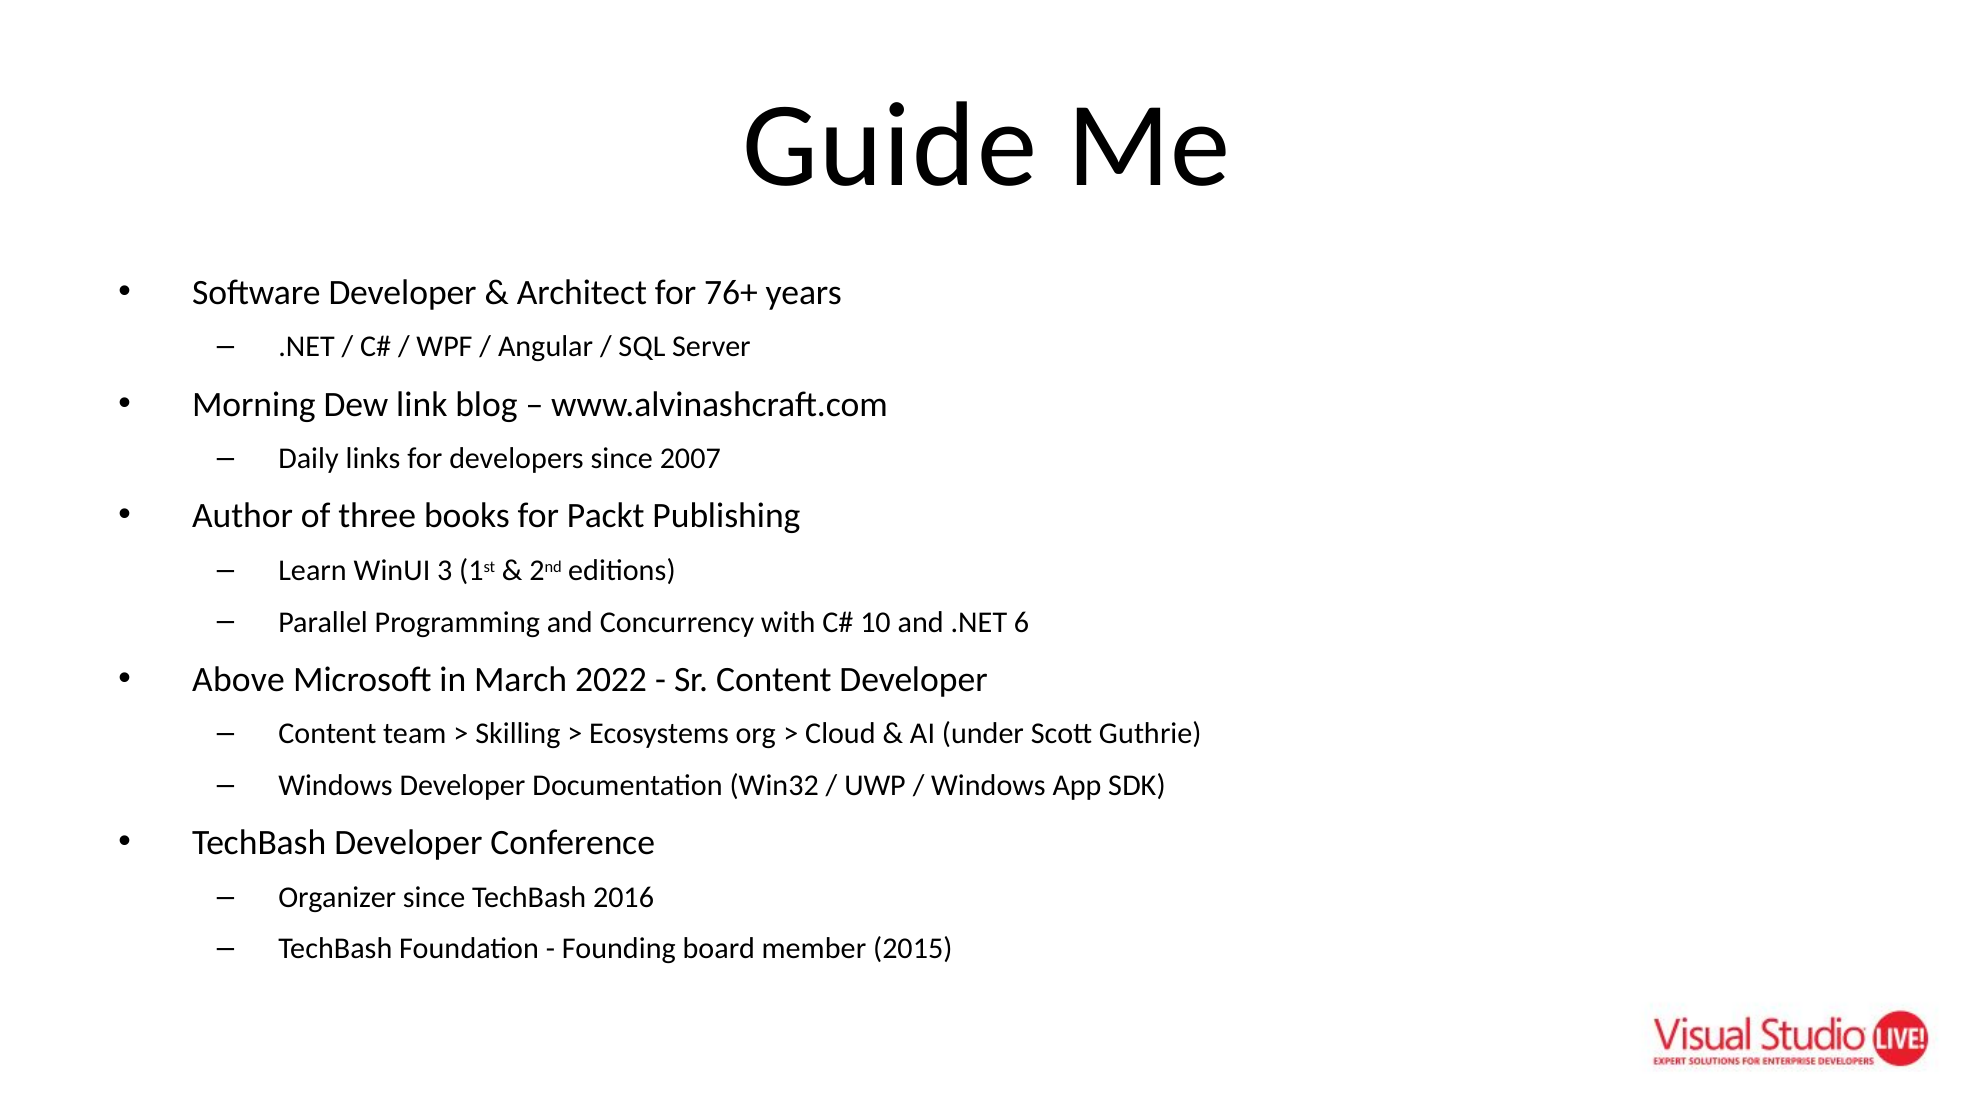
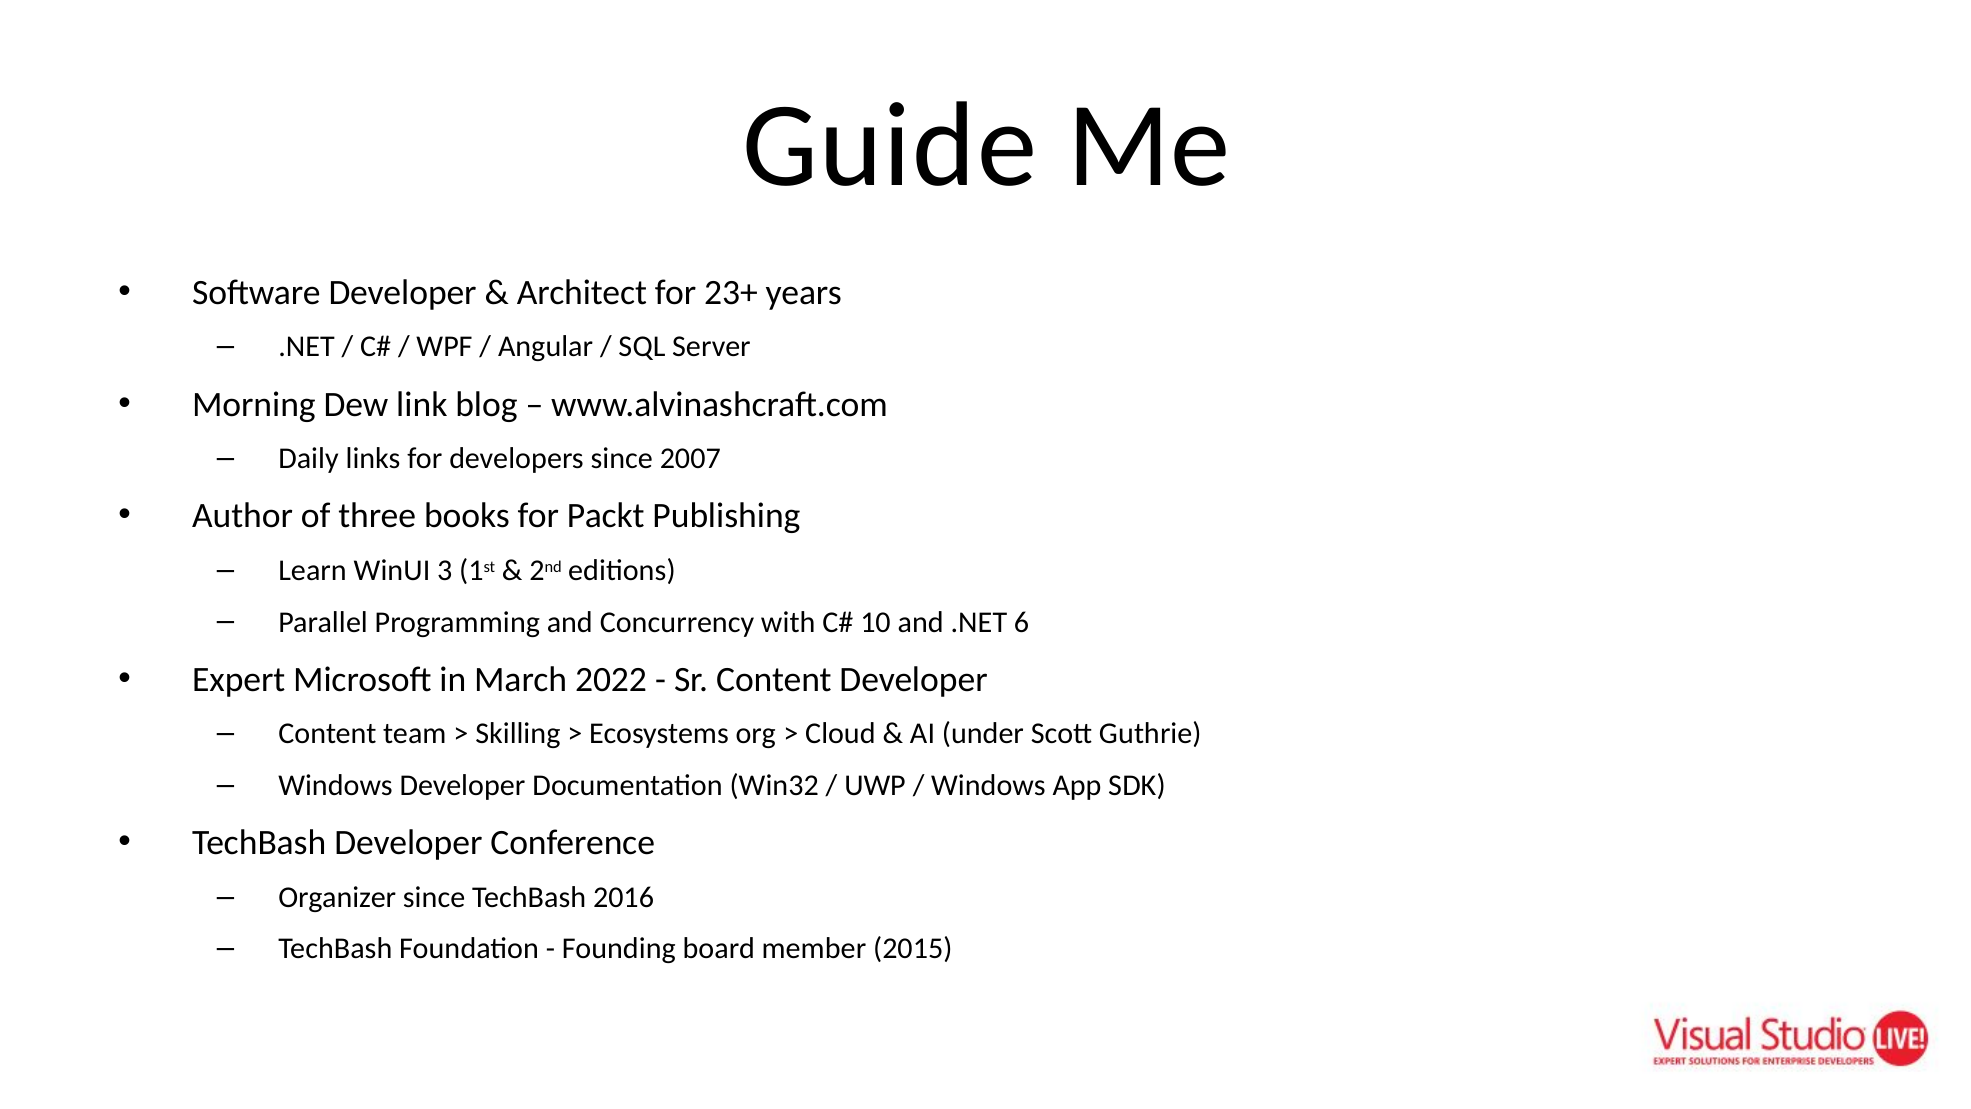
76+: 76+ -> 23+
Above: Above -> Expert
